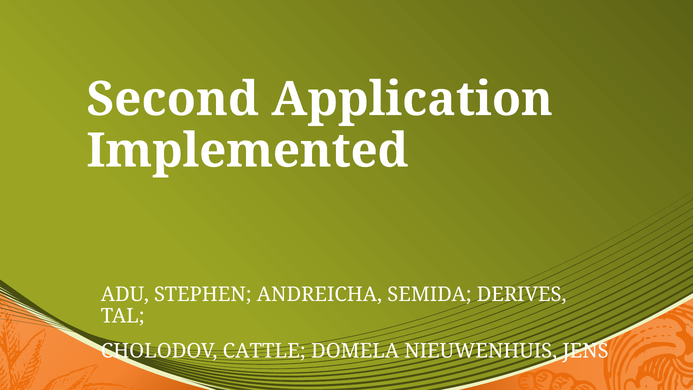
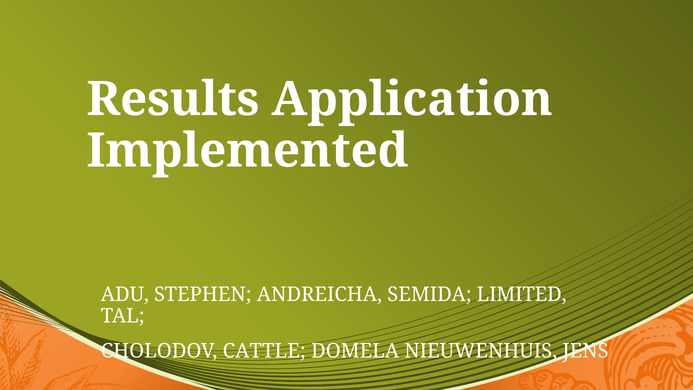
Second: Second -> Results
DERIVES: DERIVES -> LIMITED
